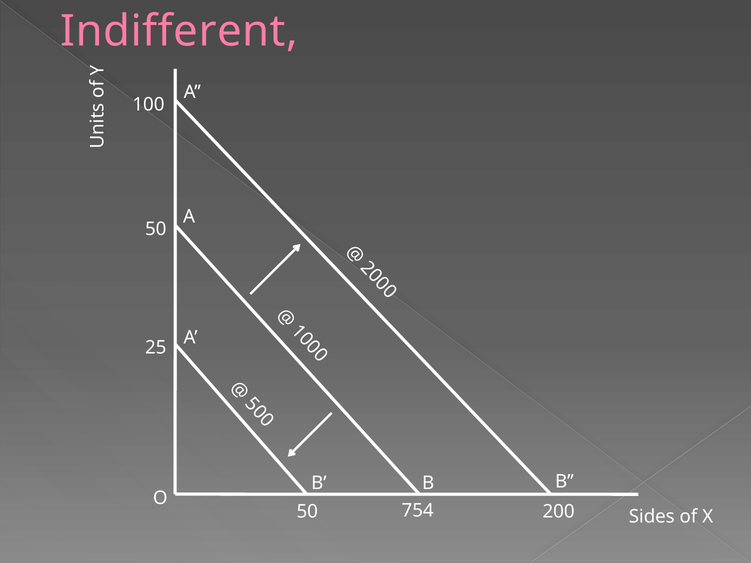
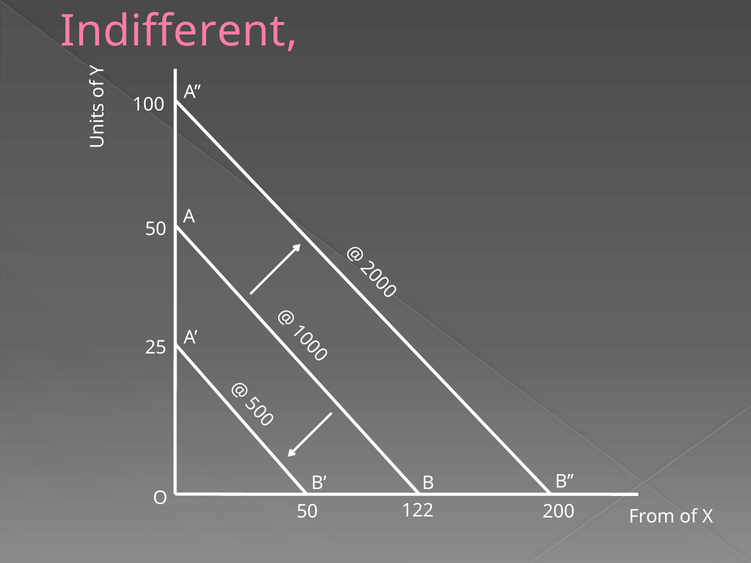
754: 754 -> 122
Sides: Sides -> From
